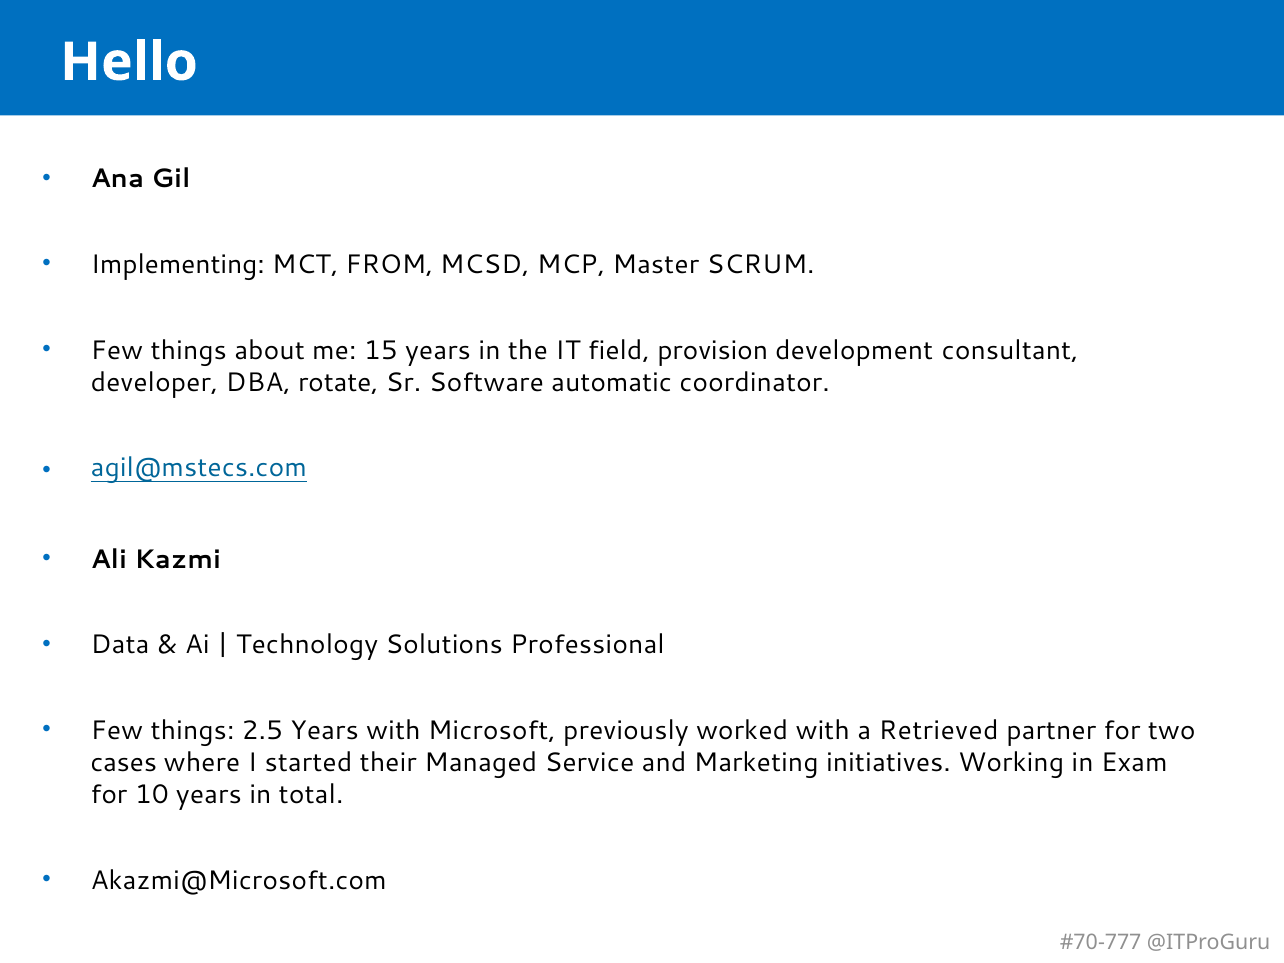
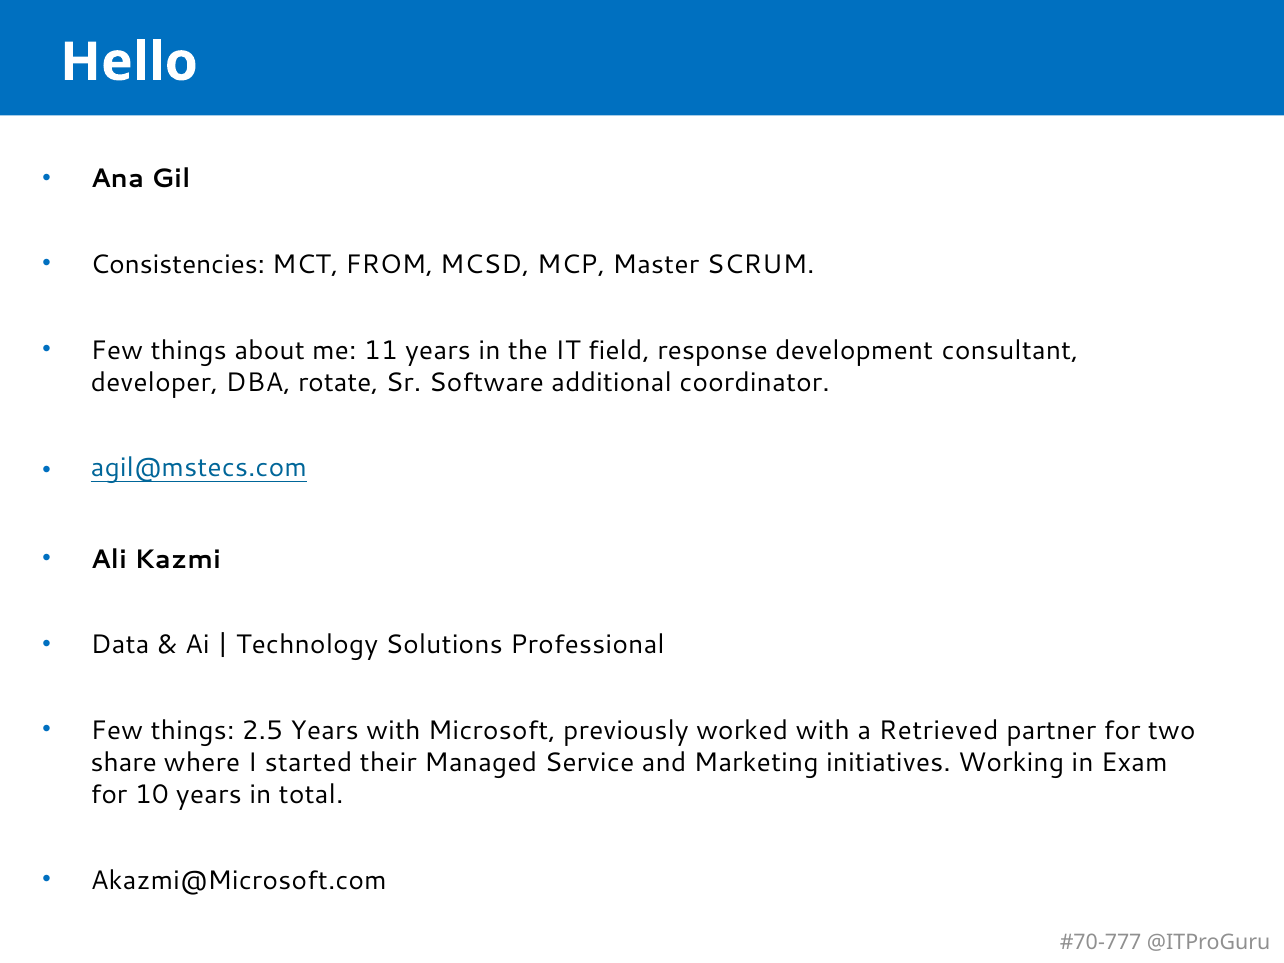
Implementing: Implementing -> Consistencies
15: 15 -> 11
provision: provision -> response
automatic: automatic -> additional
cases: cases -> share
